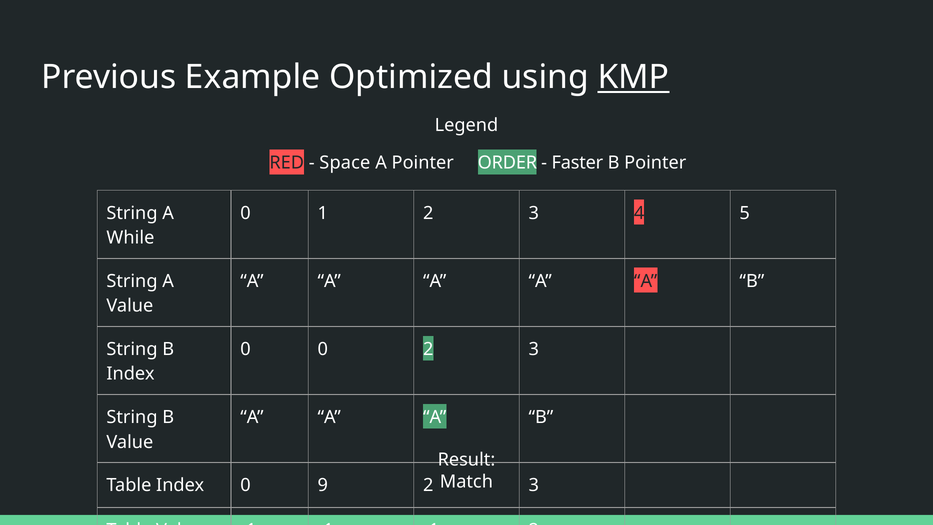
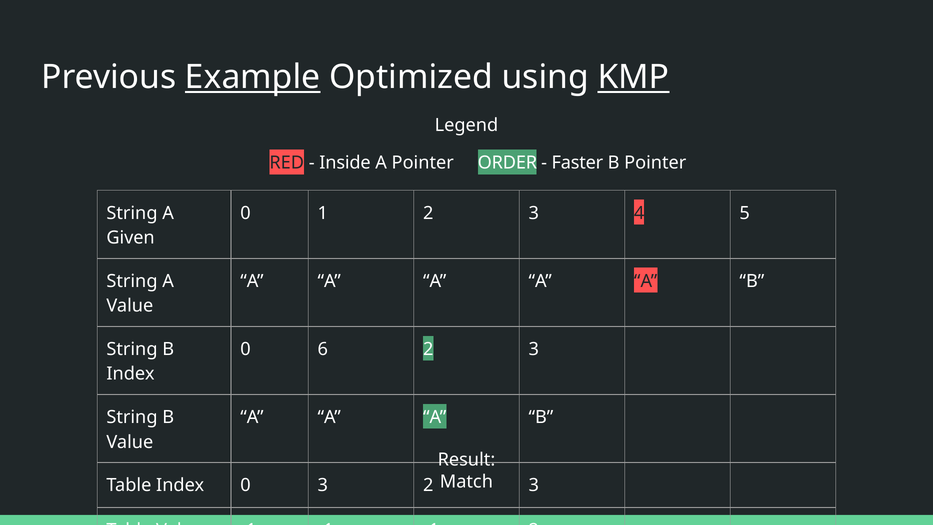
Example underline: none -> present
Space: Space -> Inside
While: While -> Given
0 0: 0 -> 6
0 9: 9 -> 3
